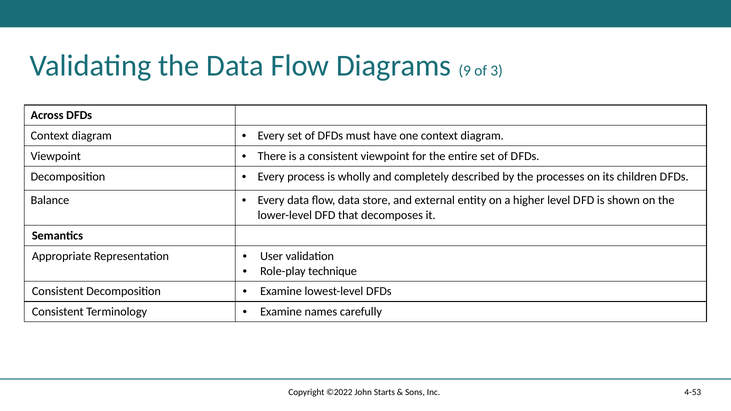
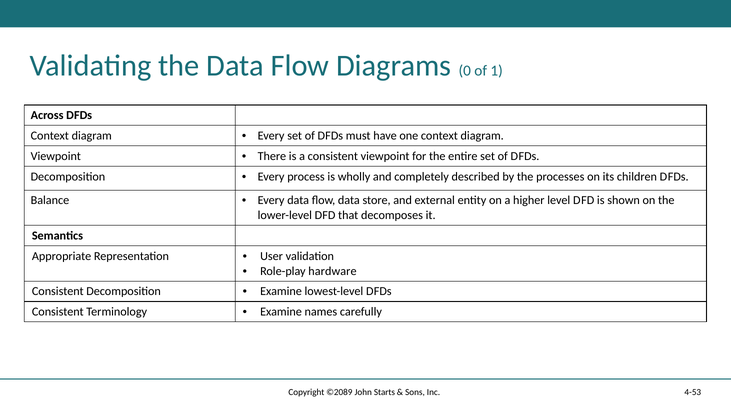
9: 9 -> 0
3: 3 -> 1
technique: technique -> hardware
©2022: ©2022 -> ©2089
